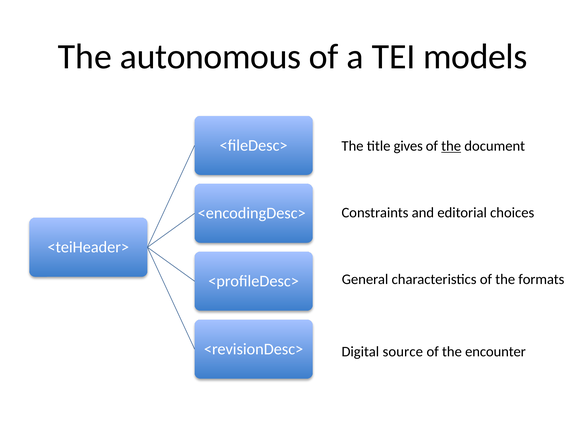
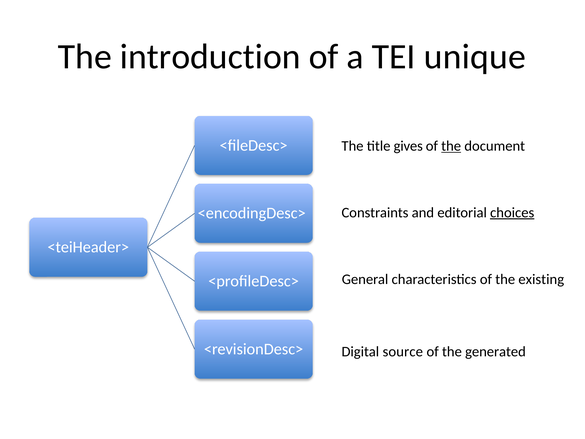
autonomous: autonomous -> introduction
models: models -> unique
choices underline: none -> present
formats: formats -> existing
encounter: encounter -> generated
